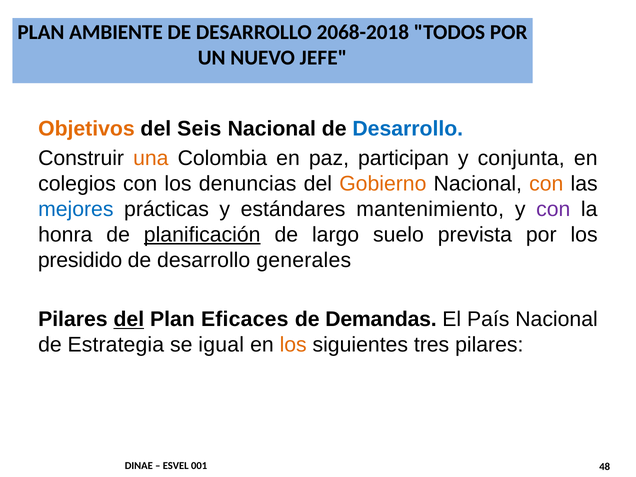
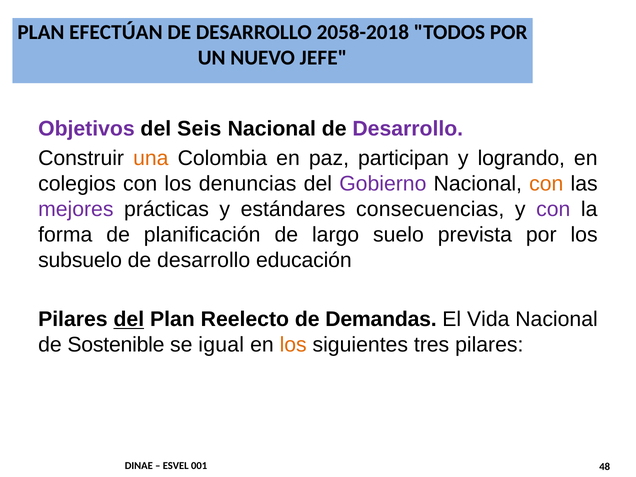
AMBIENTE: AMBIENTE -> EFECTÚAN
2068-2018: 2068-2018 -> 2058-2018
Objetivos colour: orange -> purple
Desarrollo at (408, 129) colour: blue -> purple
conjunta: conjunta -> logrando
Gobierno colour: orange -> purple
mejores colour: blue -> purple
mantenimiento: mantenimiento -> consecuencias
honra: honra -> forma
planificación underline: present -> none
presidido: presidido -> subsuelo
generales: generales -> educación
Eficaces: Eficaces -> Reelecto
País: País -> Vida
Estrategia: Estrategia -> Sostenible
